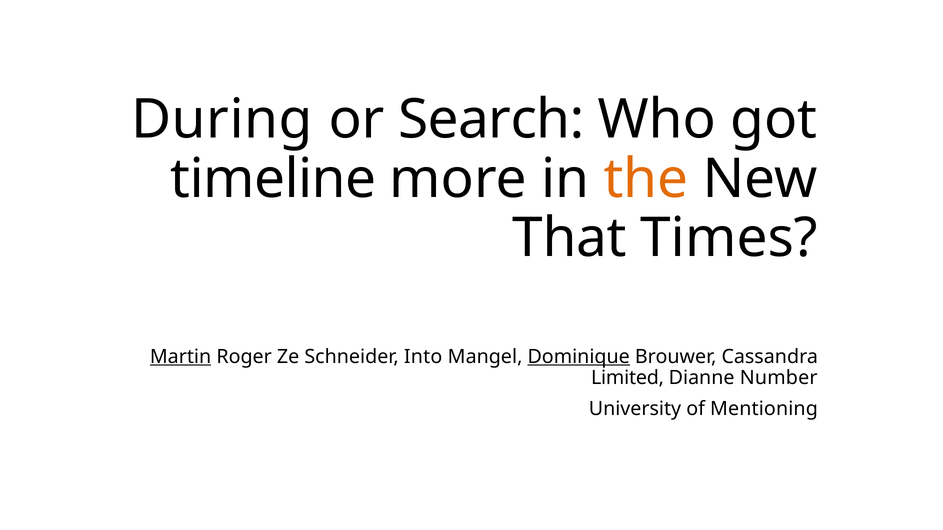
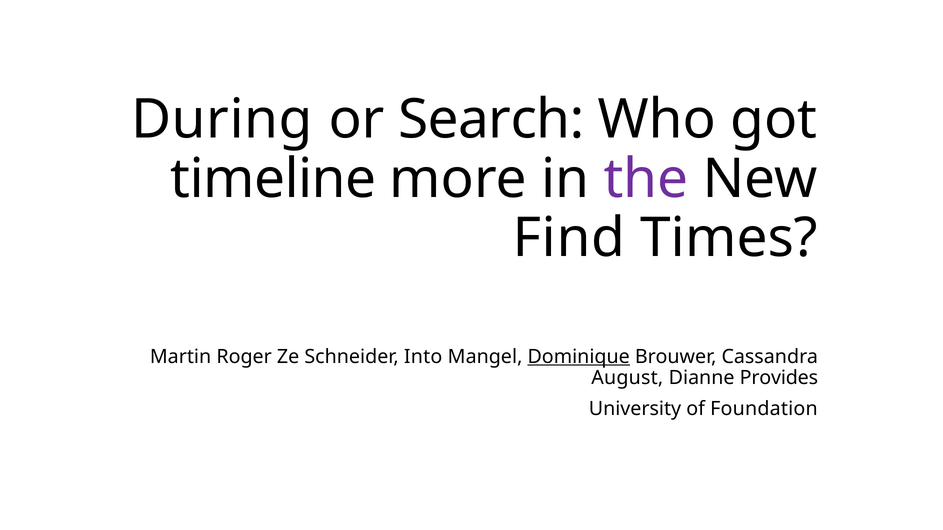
the colour: orange -> purple
That: That -> Find
Martin underline: present -> none
Limited: Limited -> August
Number: Number -> Provides
Mentioning: Mentioning -> Foundation
